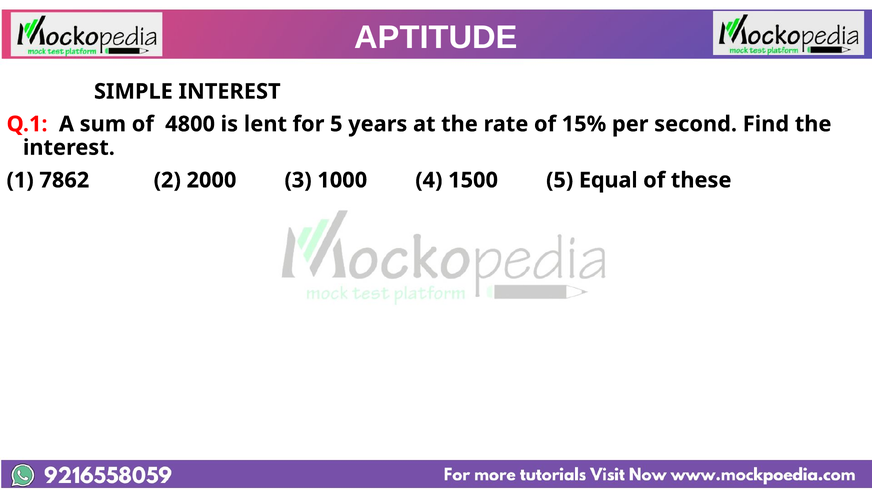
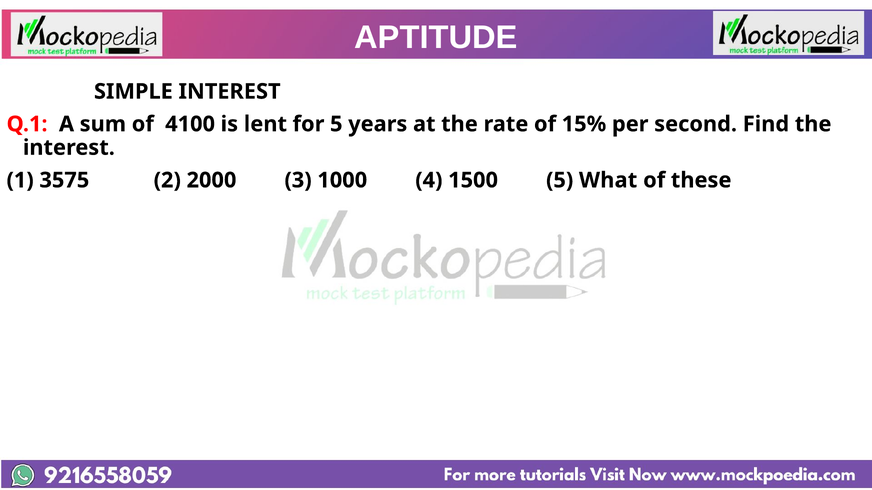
4800: 4800 -> 4100
7862: 7862 -> 3575
Equal: Equal -> What
